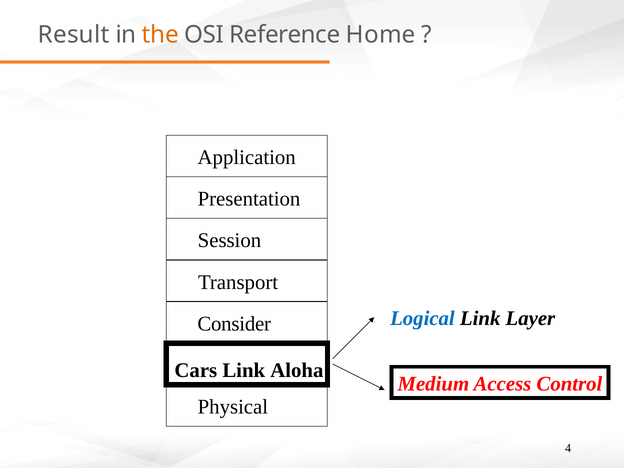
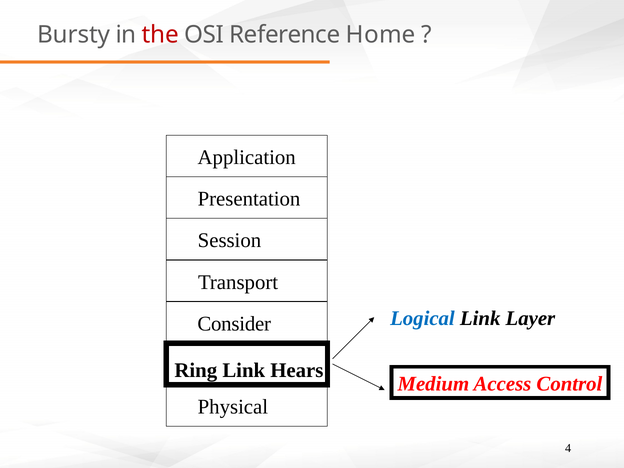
Result: Result -> Bursty
the colour: orange -> red
Cars: Cars -> Ring
Aloha: Aloha -> Hears
